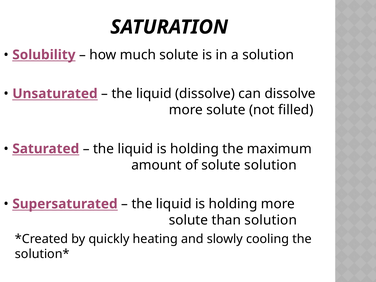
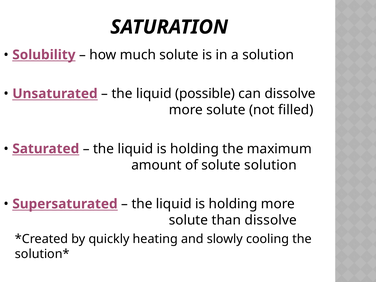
liquid dissolve: dissolve -> possible
than solution: solution -> dissolve
